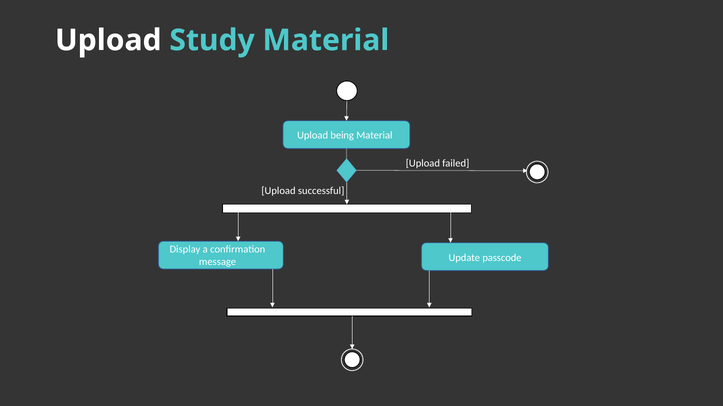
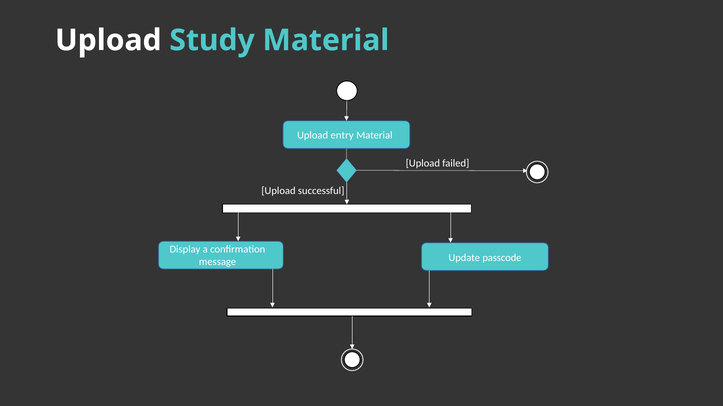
being: being -> entry
